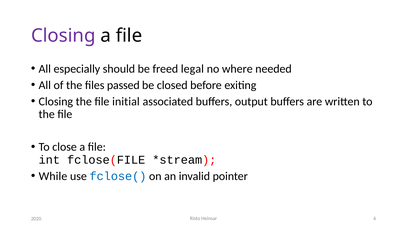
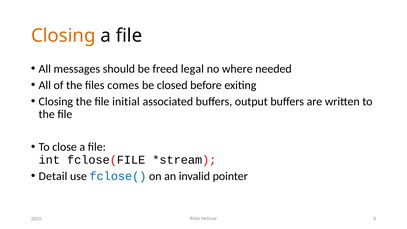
Closing at (63, 36) colour: purple -> orange
especially: especially -> messages
passed: passed -> comes
While: While -> Detail
